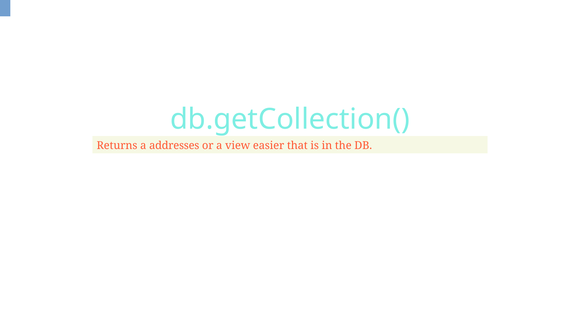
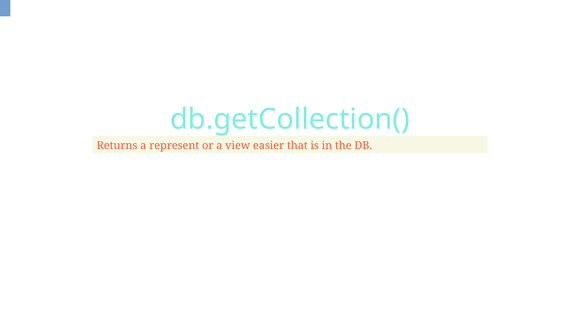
addresses: addresses -> represent
